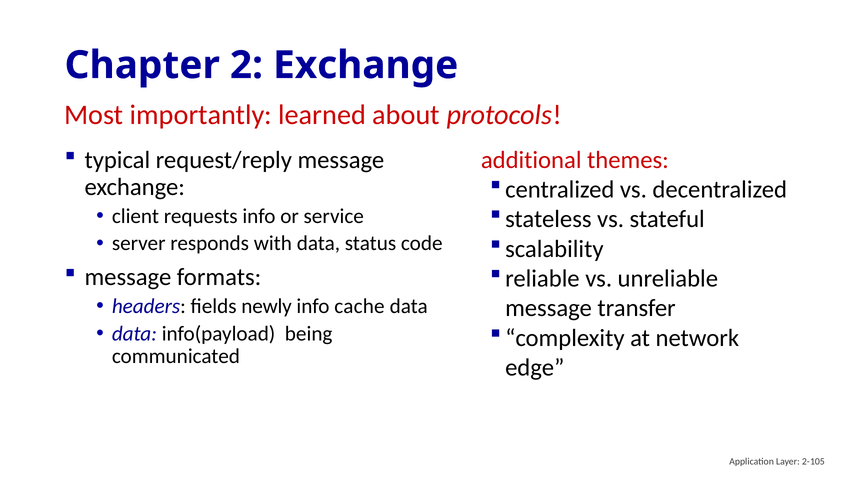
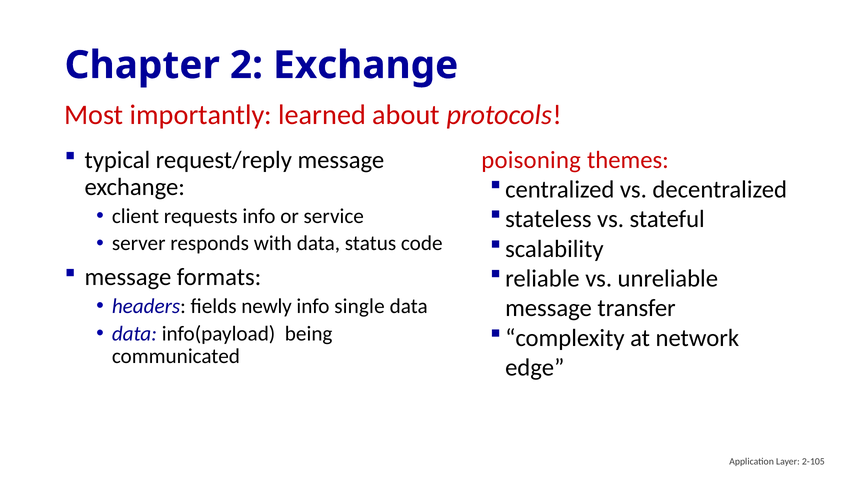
additional: additional -> poisoning
cache: cache -> single
